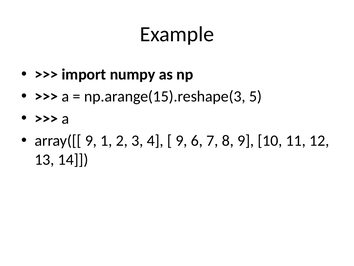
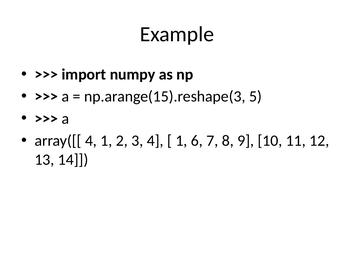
array([[ 9: 9 -> 4
9 at (181, 140): 9 -> 1
